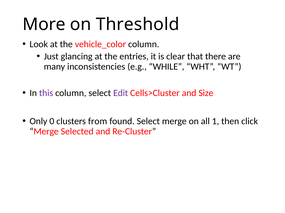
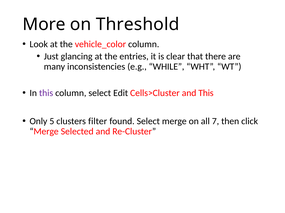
Edit colour: purple -> black
and Size: Size -> This
0: 0 -> 5
from: from -> filter
1: 1 -> 7
